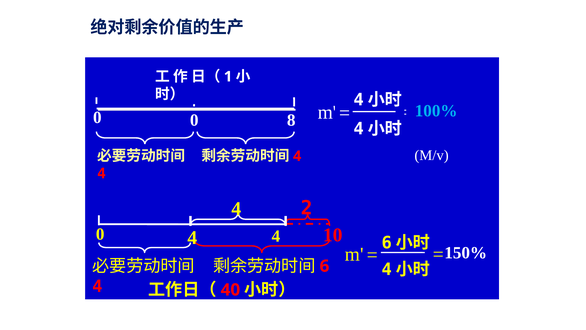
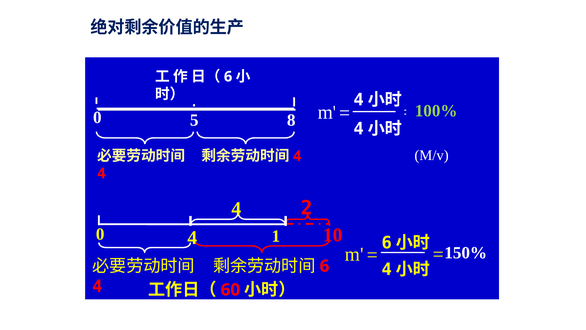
1 at (228, 77): 1 -> 6
100% colour: light blue -> light green
0 0: 0 -> 5
4 4: 4 -> 1
40: 40 -> 60
